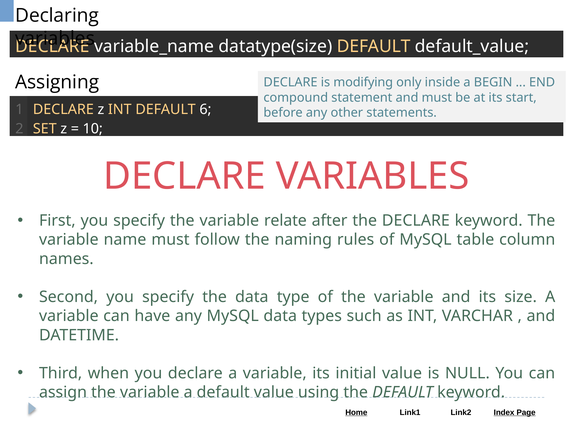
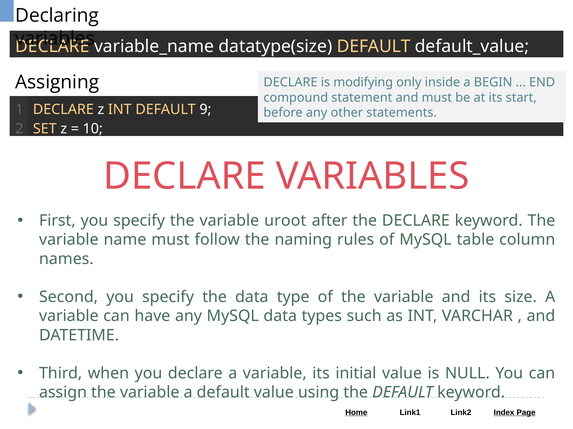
6: 6 -> 9
relate: relate -> uroot
